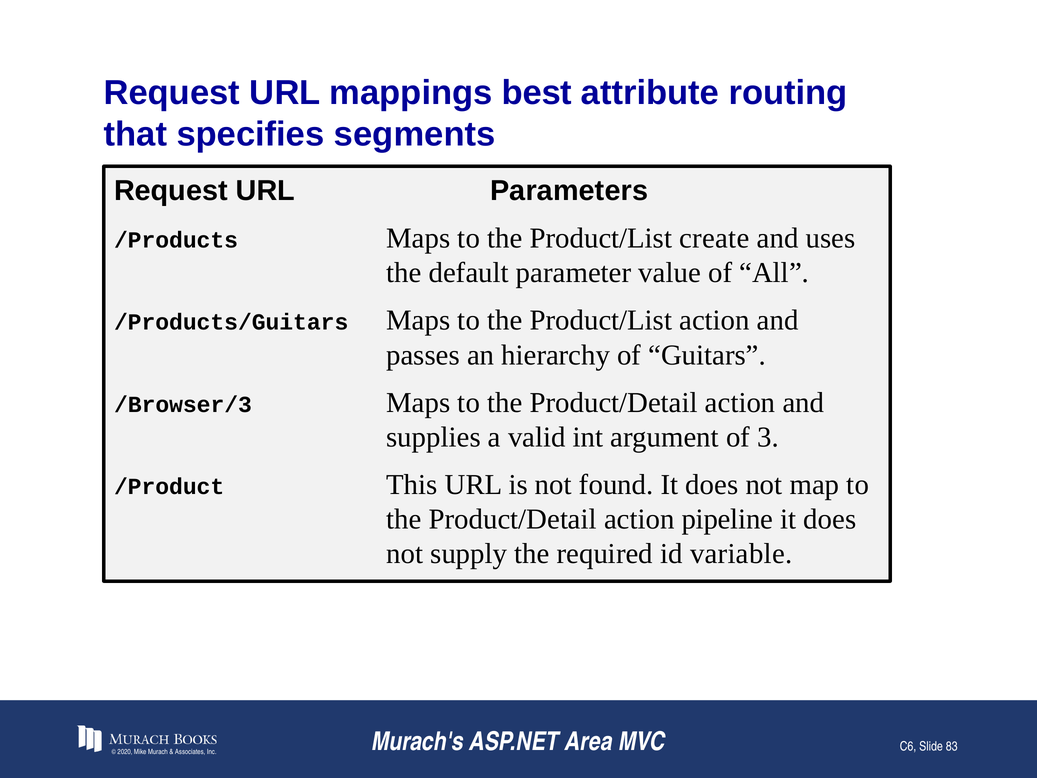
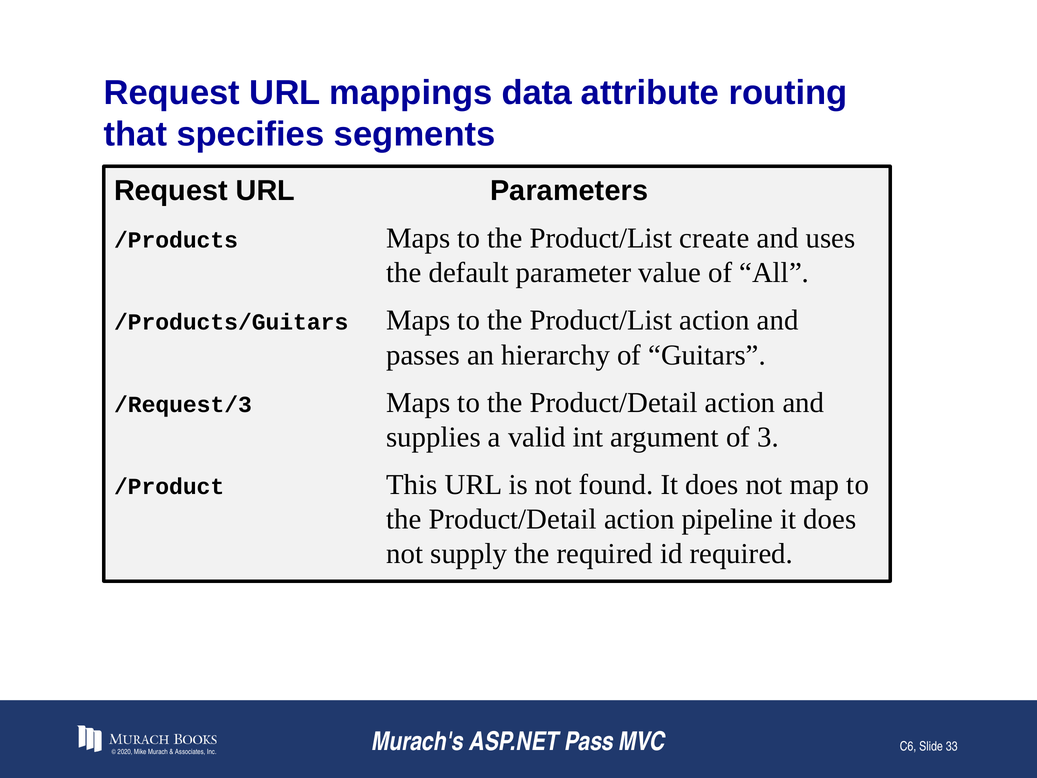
best: best -> data
/Browser/3: /Browser/3 -> /Request/3
id variable: variable -> required
Area: Area -> Pass
83: 83 -> 33
